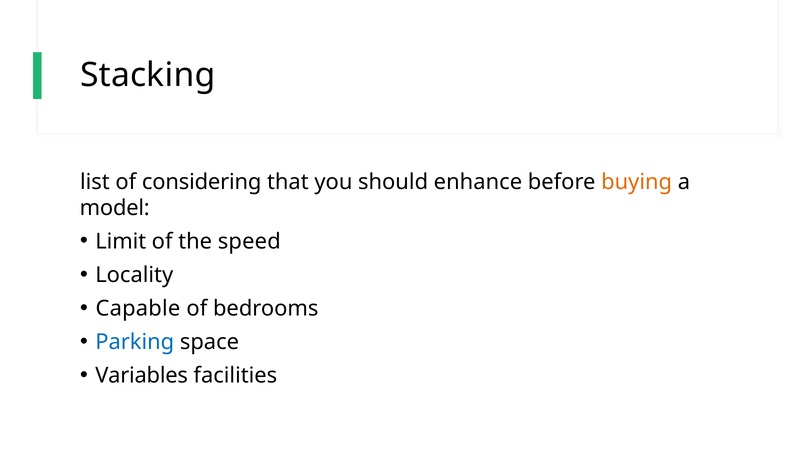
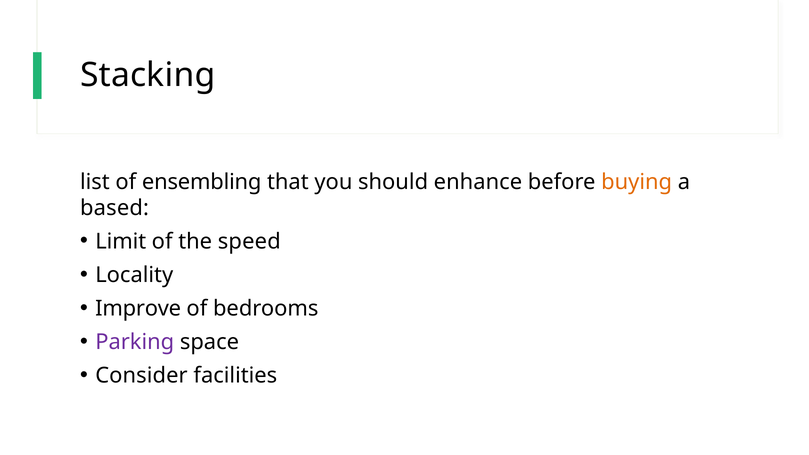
considering: considering -> ensembling
model: model -> based
Capable: Capable -> Improve
Parking colour: blue -> purple
Variables: Variables -> Consider
